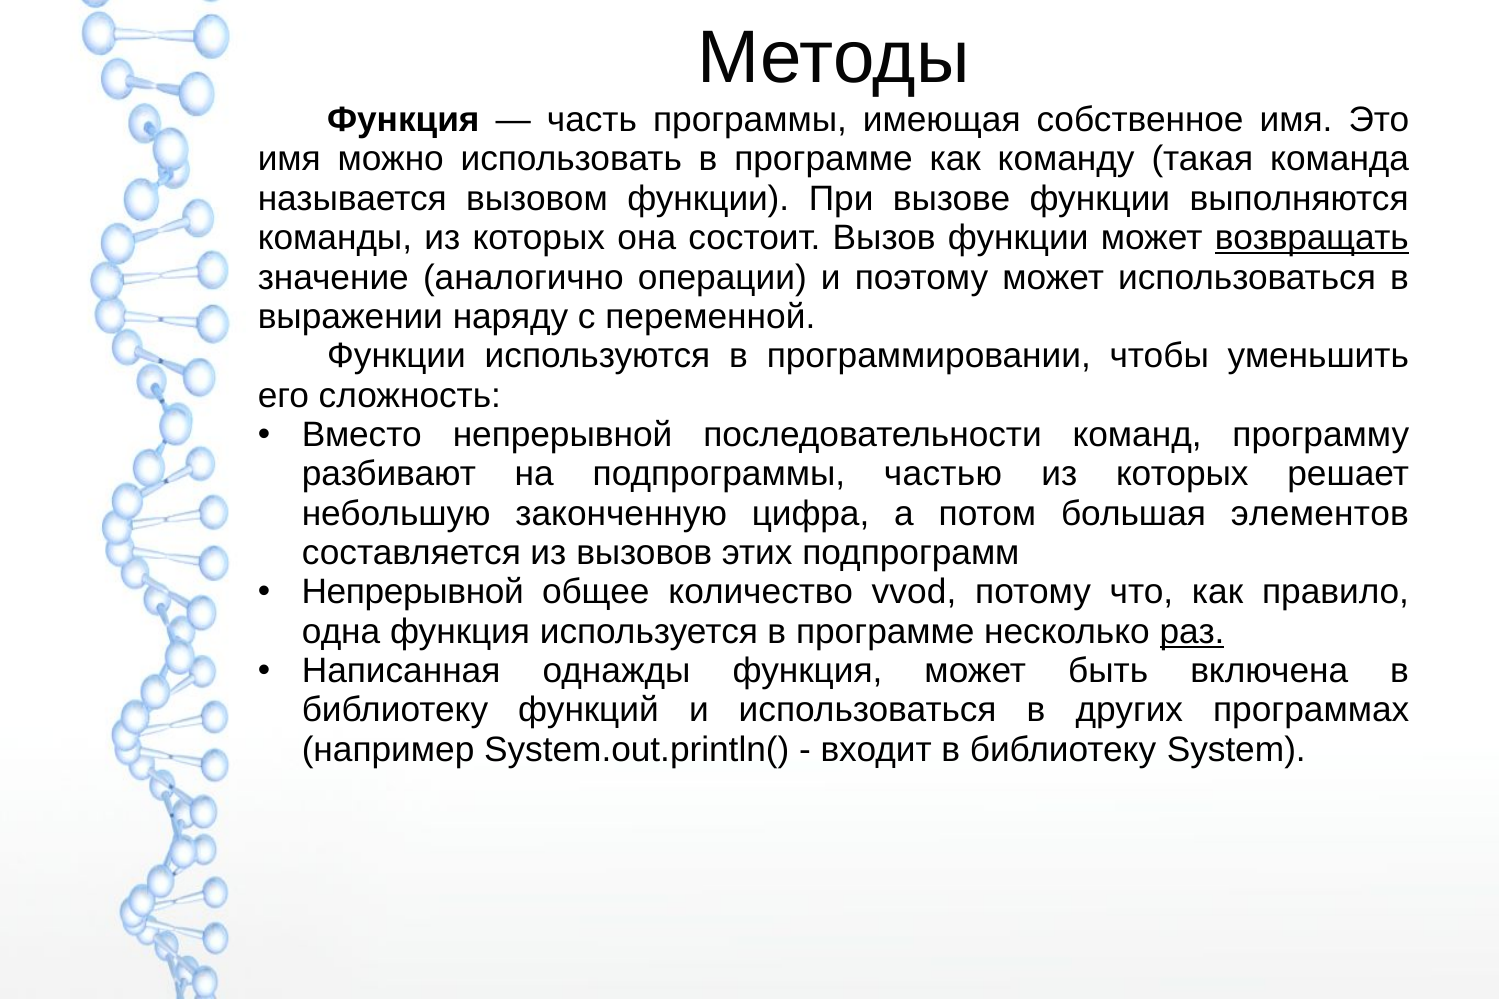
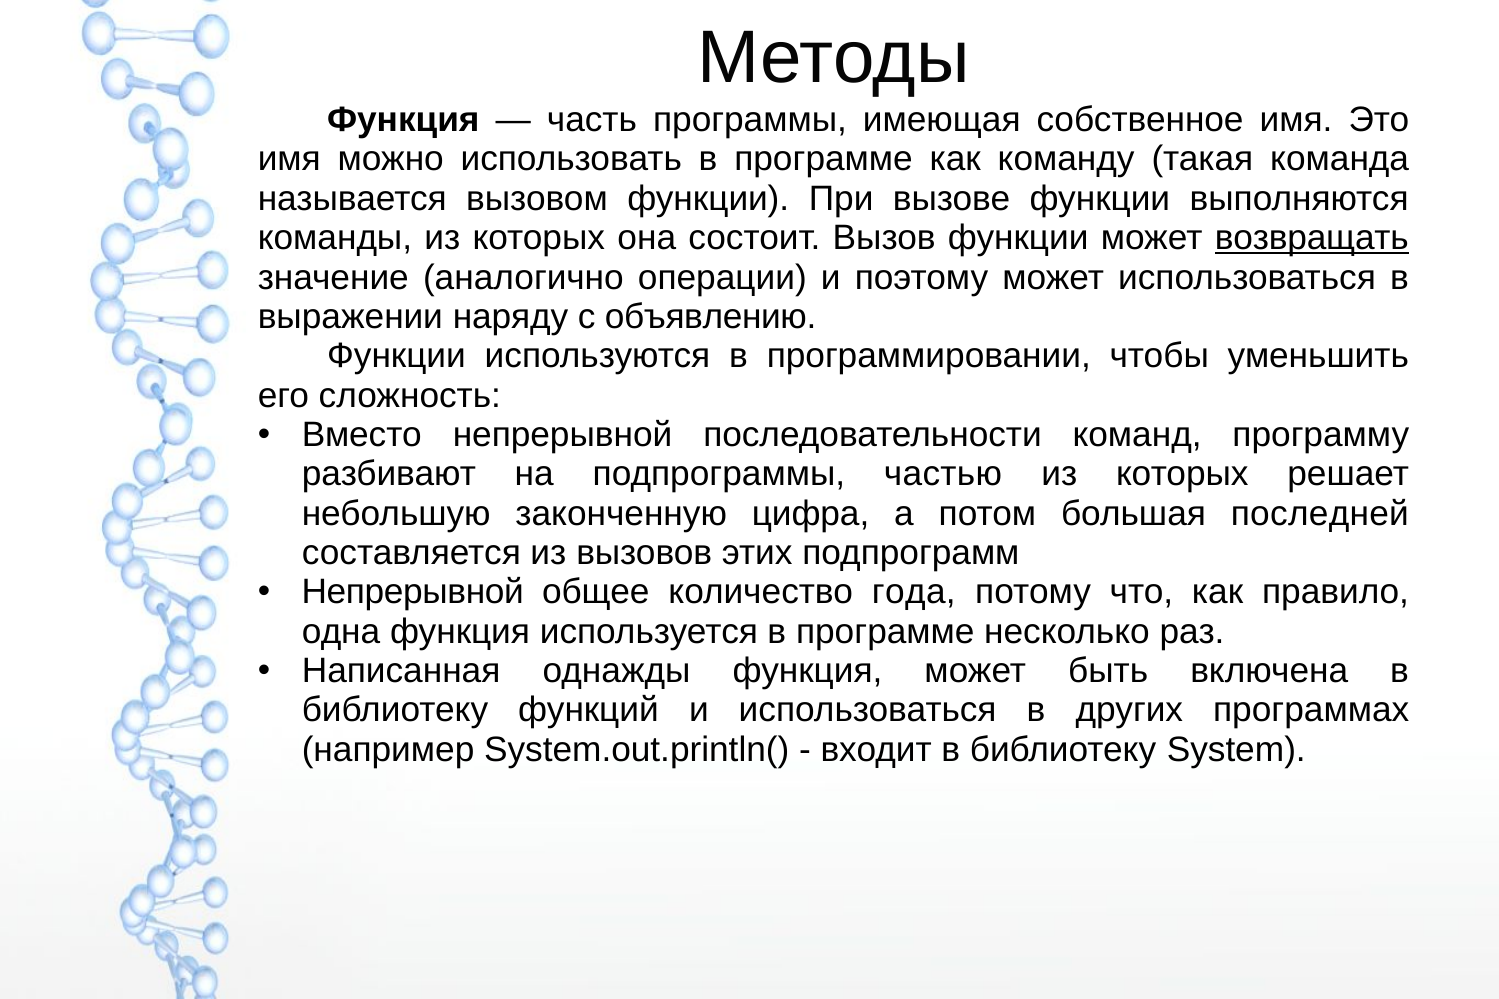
переменной: переменной -> объявлению
элементов: элементов -> последней
vvod: vvod -> года
раз underline: present -> none
